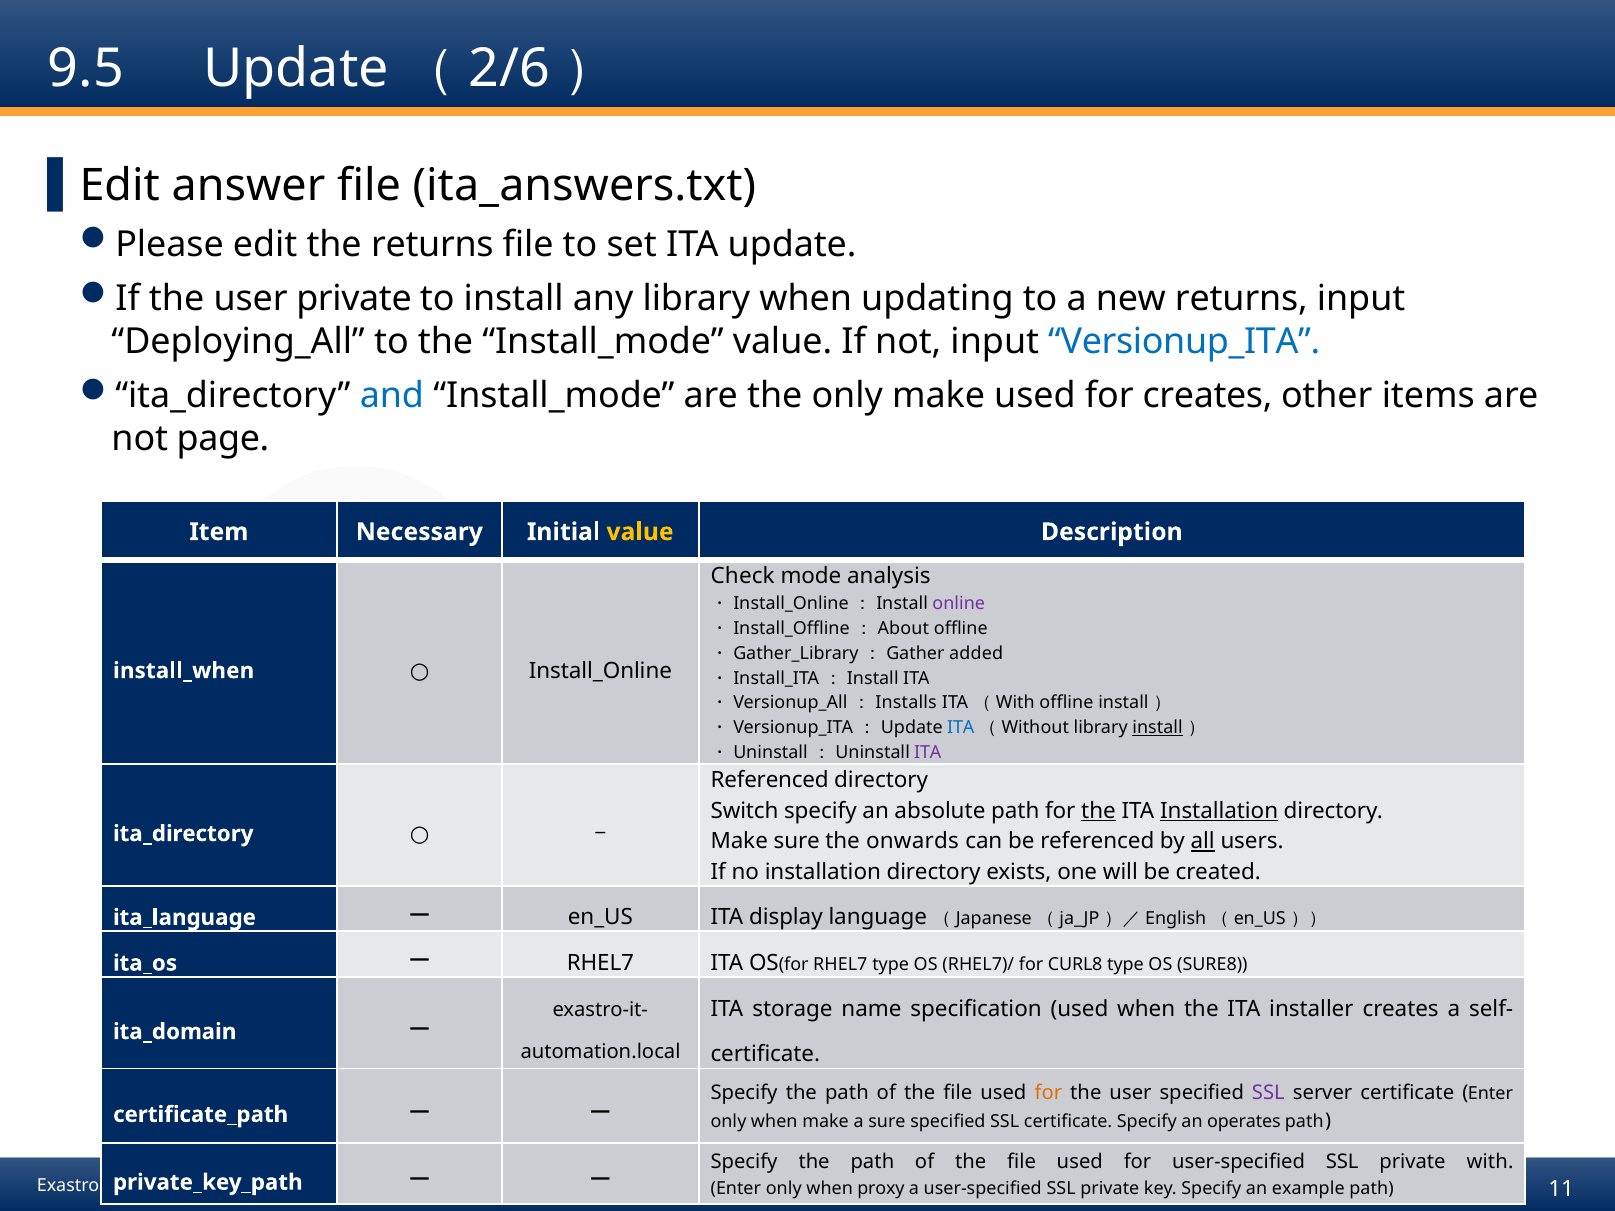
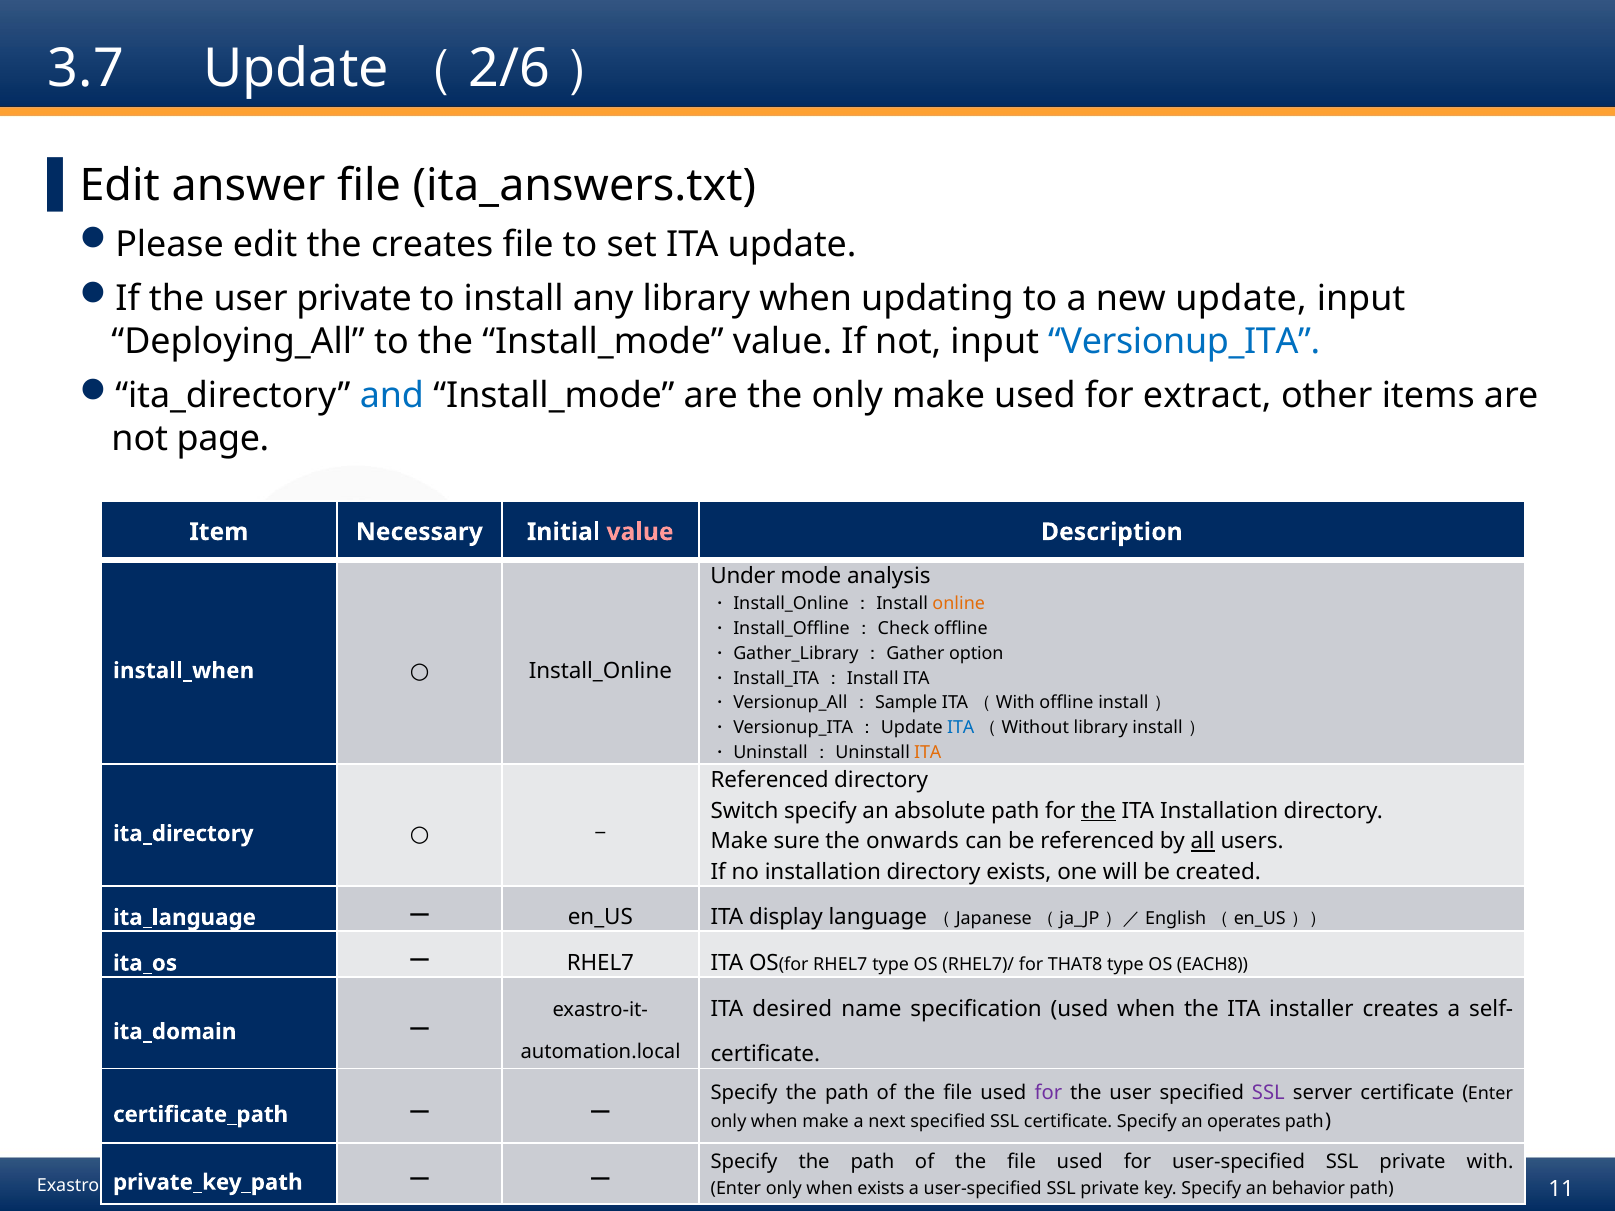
9.5: 9.5 -> 3.7
the returns: returns -> creates
new returns: returns -> update
for creates: creates -> extract
value at (640, 532) colour: yellow -> pink
Check: Check -> Under
online colour: purple -> orange
About: About -> Check
added: added -> option
Installs: Installs -> Sample
install at (1158, 728) underline: present -> none
ITA at (928, 753) colour: purple -> orange
Installation at (1219, 811) underline: present -> none
CURL8: CURL8 -> THAT8
SURE8: SURE8 -> EACH8
storage: storage -> desired
for at (1048, 1093) colour: orange -> purple
a sure: sure -> next
when proxy: proxy -> exists
example: example -> behavior
